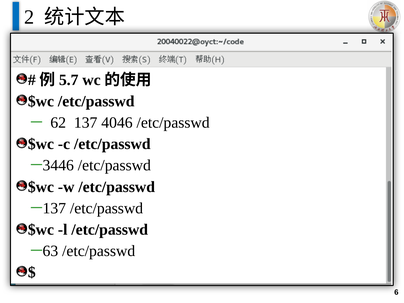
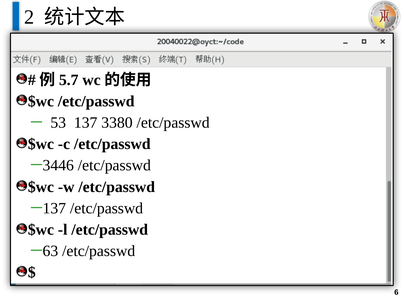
62: 62 -> 53
4046: 4046 -> 3380
